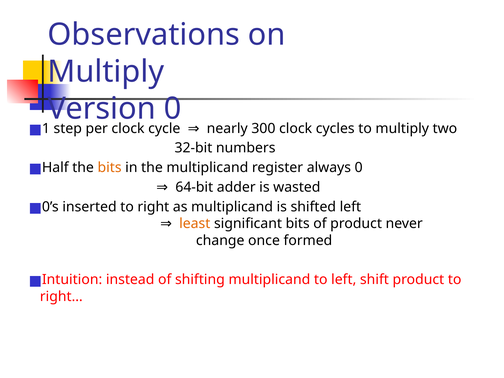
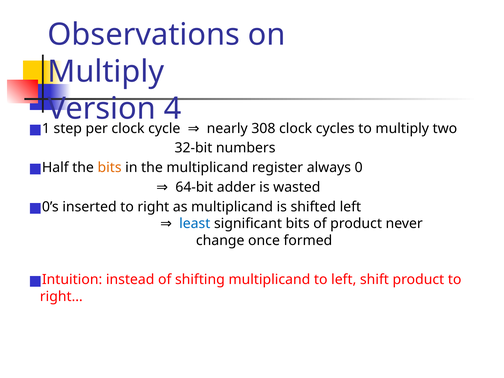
0 at (173, 109): 0 -> 4
300: 300 -> 308
least colour: orange -> blue
